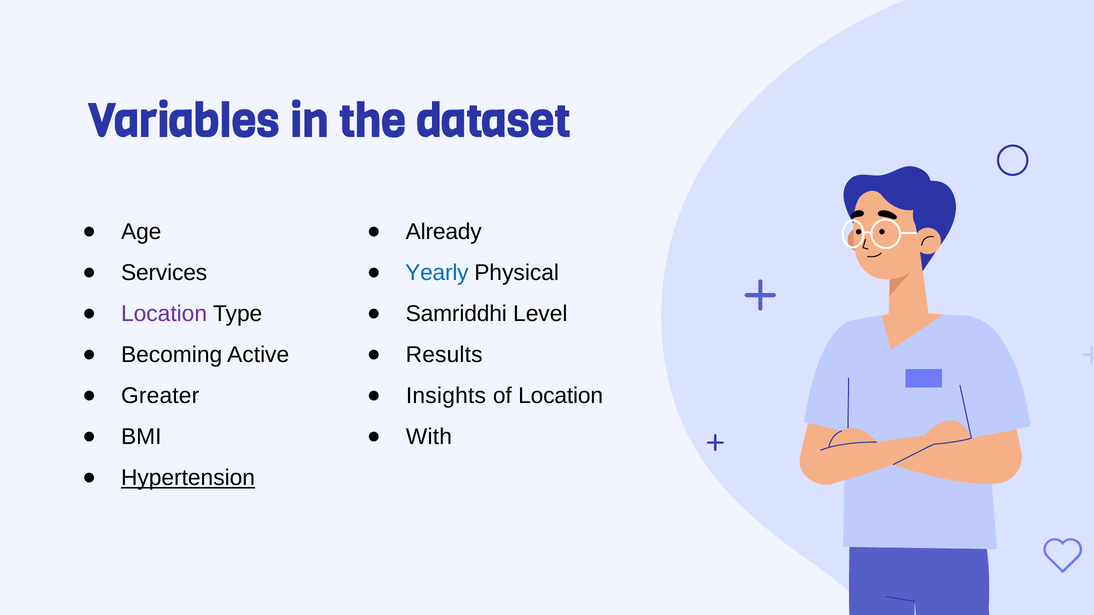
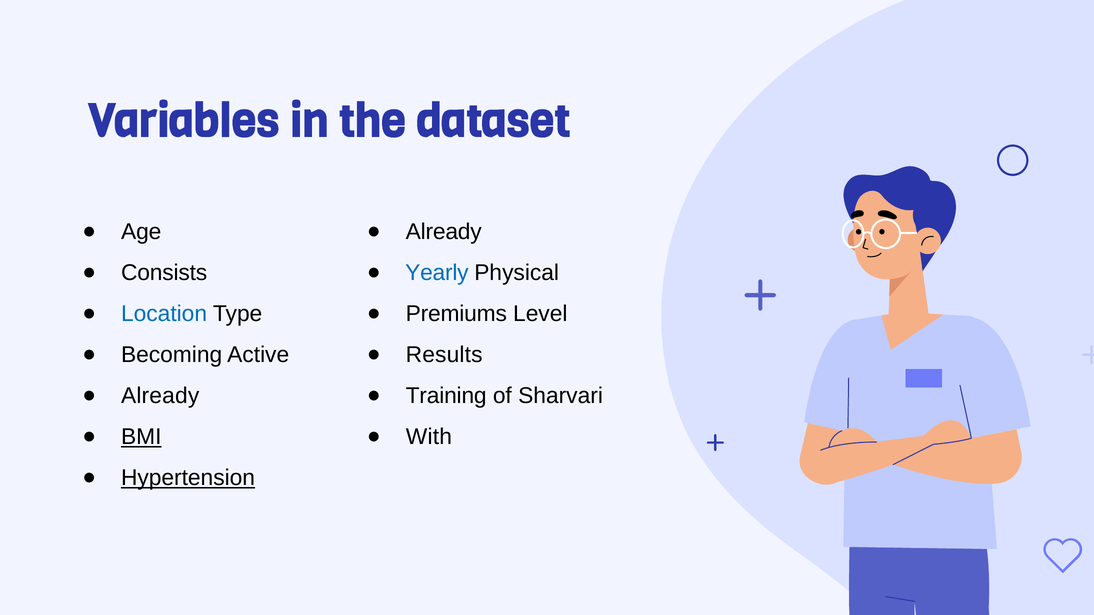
Services: Services -> Consists
Location at (164, 314) colour: purple -> blue
Samriddhi: Samriddhi -> Premiums
Greater at (160, 396): Greater -> Already
Insights: Insights -> Training
of Location: Location -> Sharvari
BMI underline: none -> present
